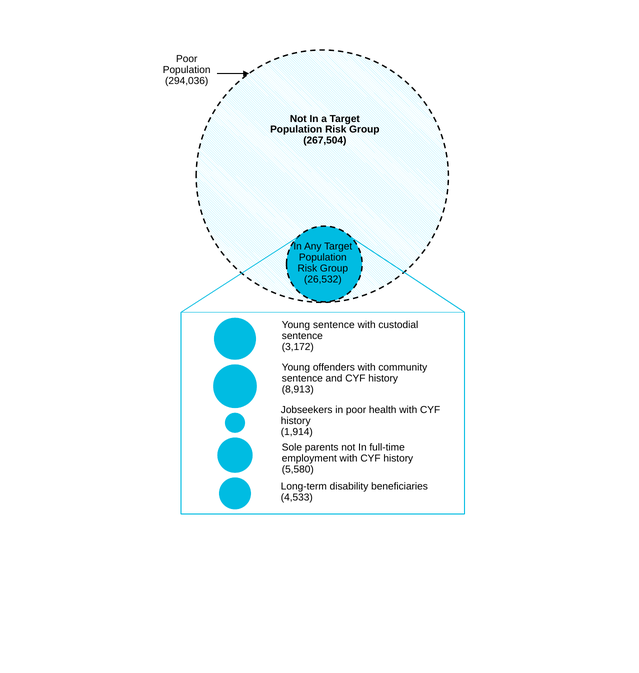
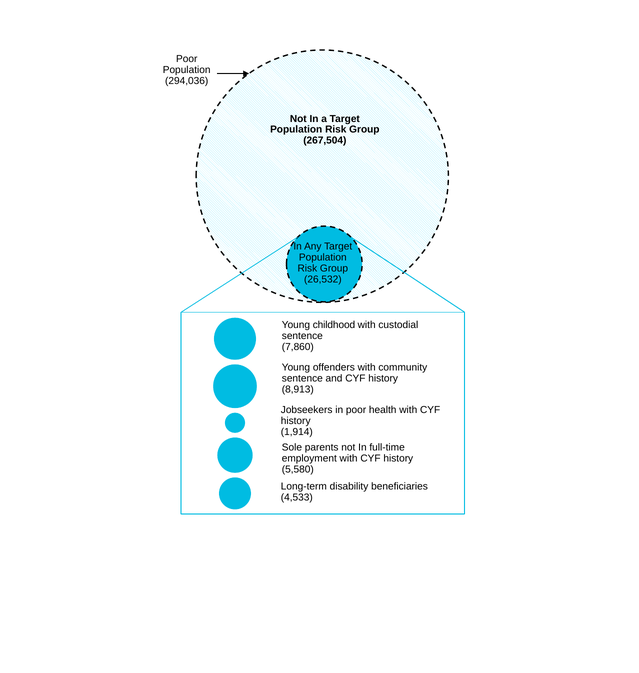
Young sentence: sentence -> childhood
3,172: 3,172 -> 7,860
